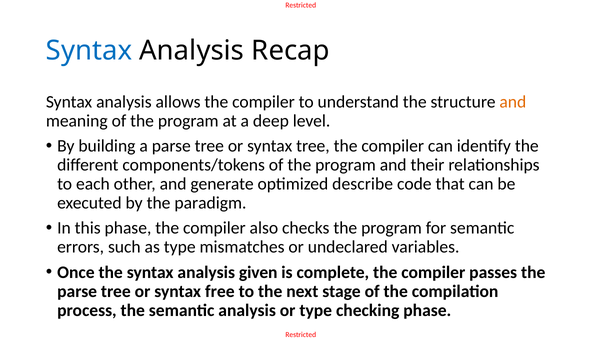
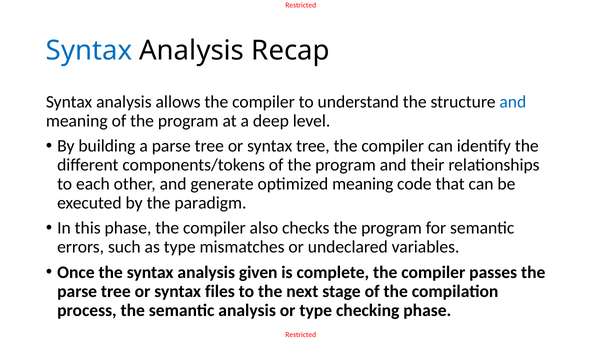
and at (513, 102) colour: orange -> blue
optimized describe: describe -> meaning
free: free -> files
